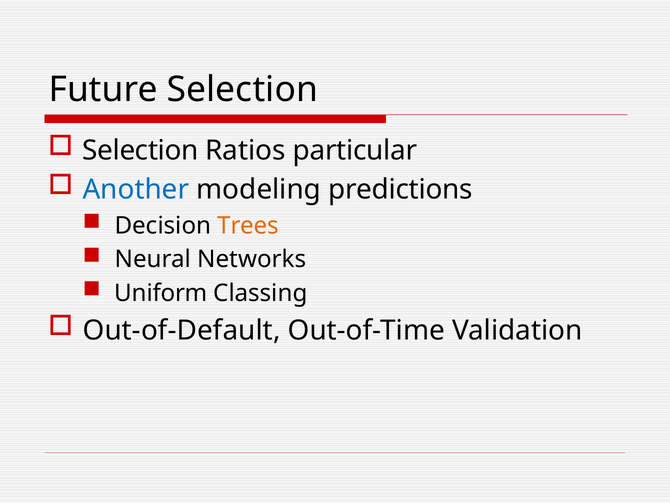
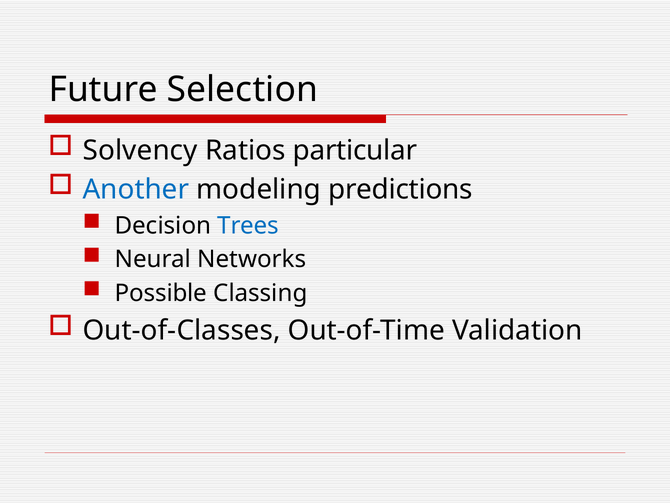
Selection at (140, 150): Selection -> Solvency
Trees colour: orange -> blue
Uniform: Uniform -> Possible
Out-of-Default: Out-of-Default -> Out-of-Classes
